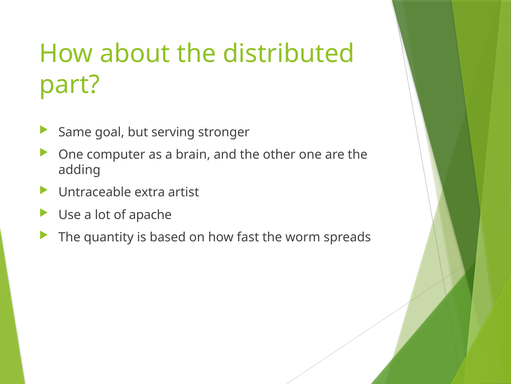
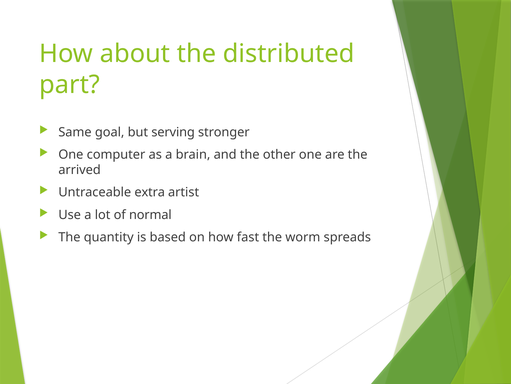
adding: adding -> arrived
apache: apache -> normal
